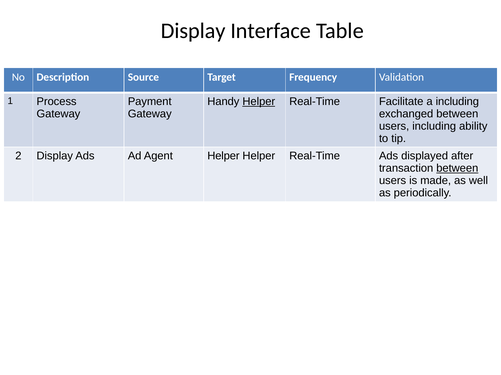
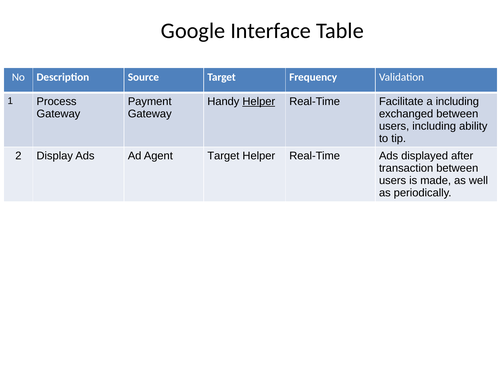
Display at (193, 31): Display -> Google
Agent Helper: Helper -> Target
between at (457, 169) underline: present -> none
